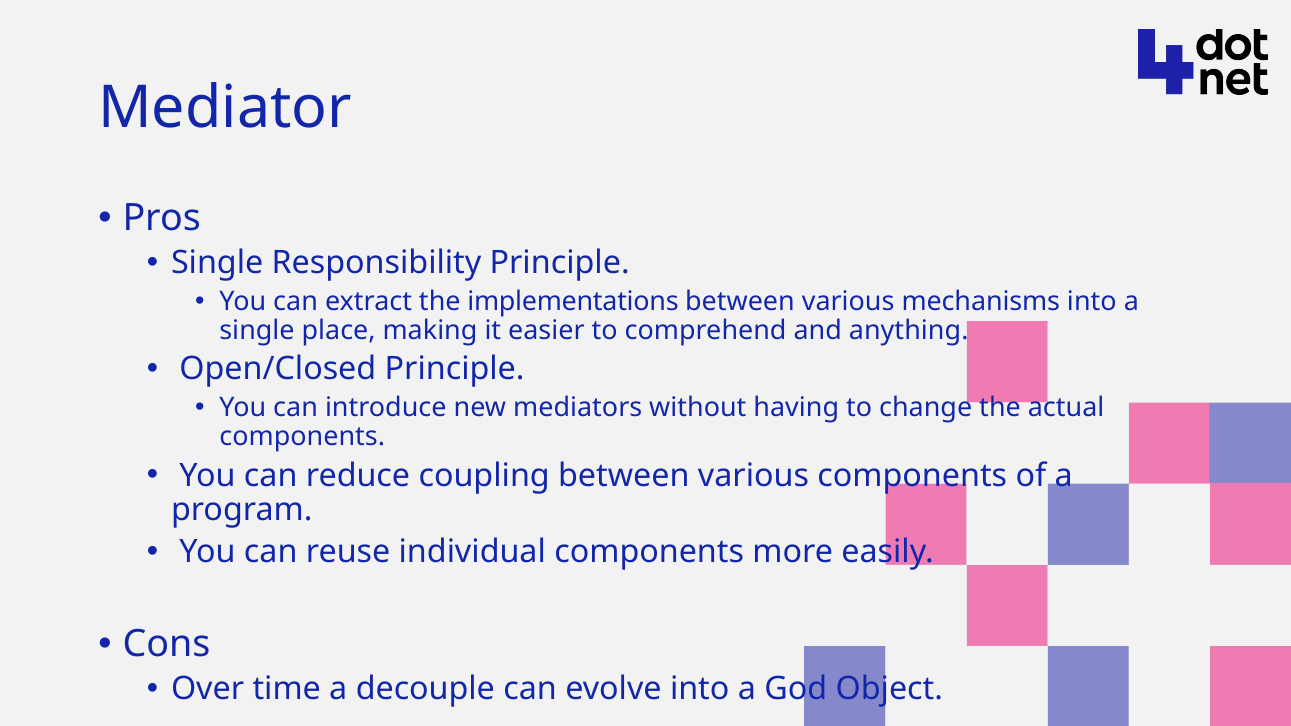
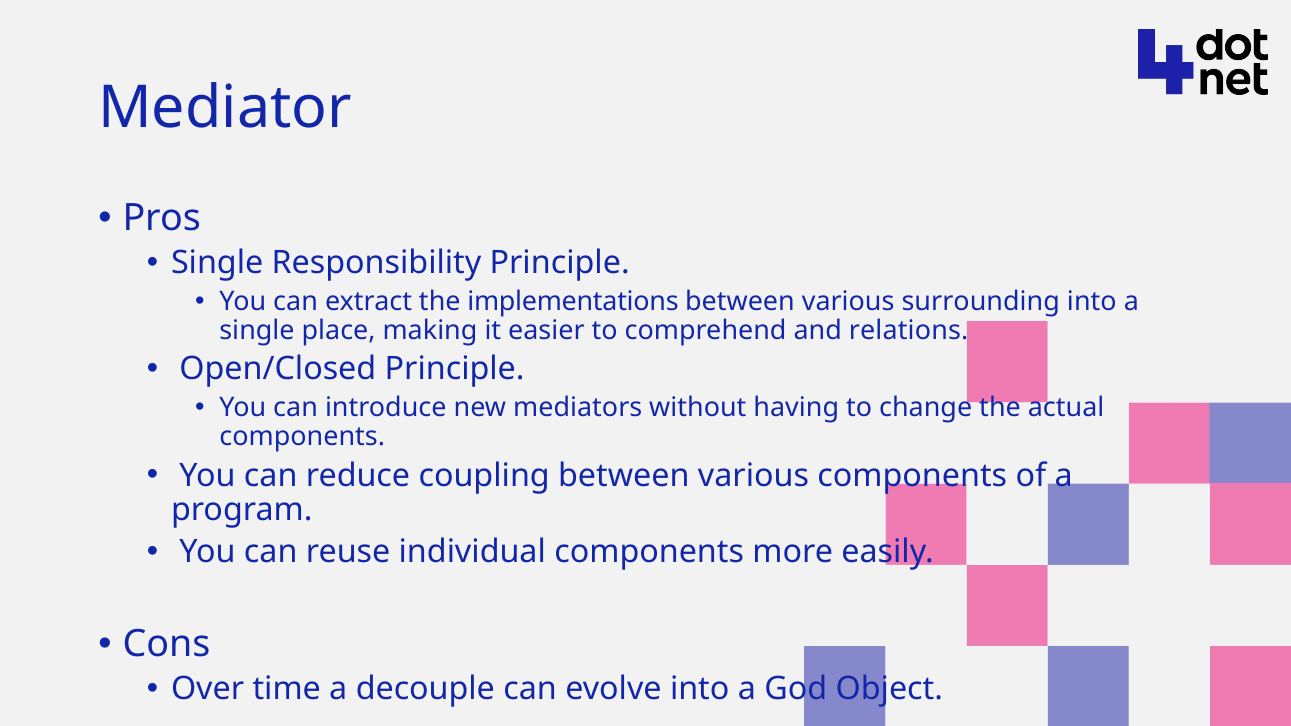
mechanisms: mechanisms -> surrounding
anything: anything -> relations
